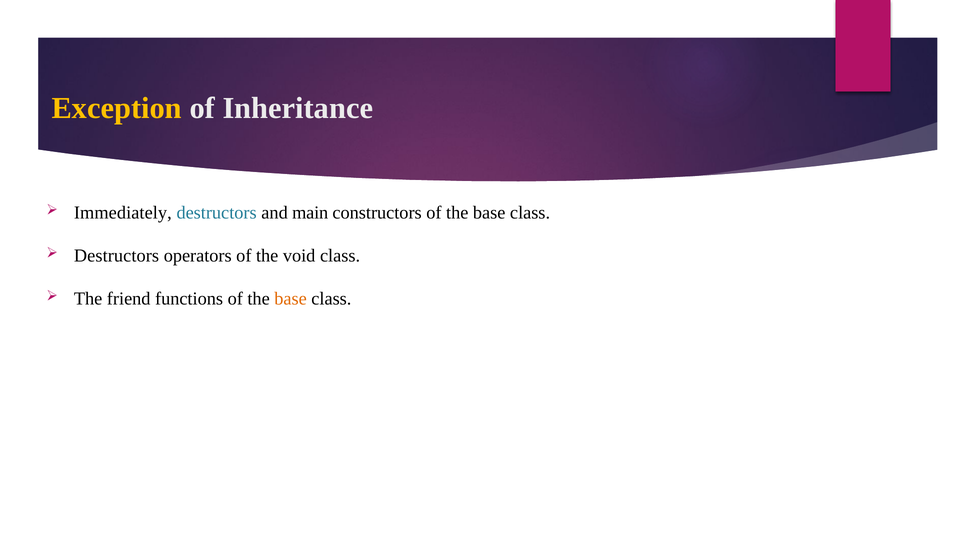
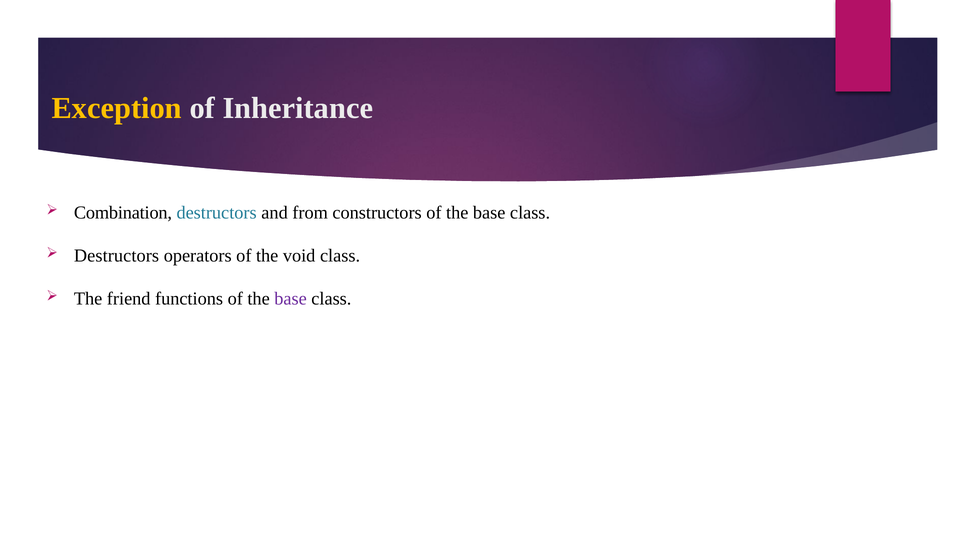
Immediately: Immediately -> Combination
main: main -> from
base at (291, 299) colour: orange -> purple
